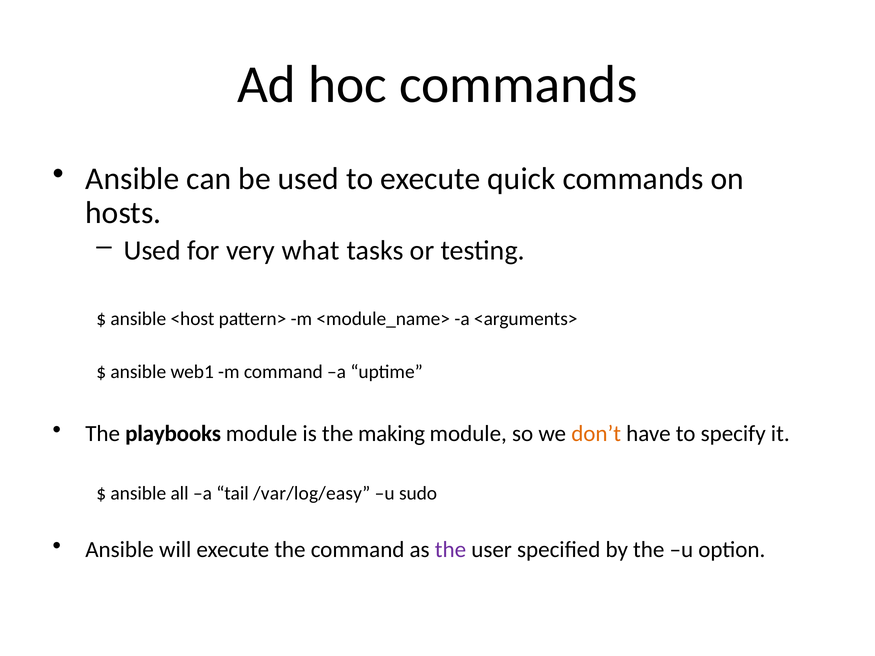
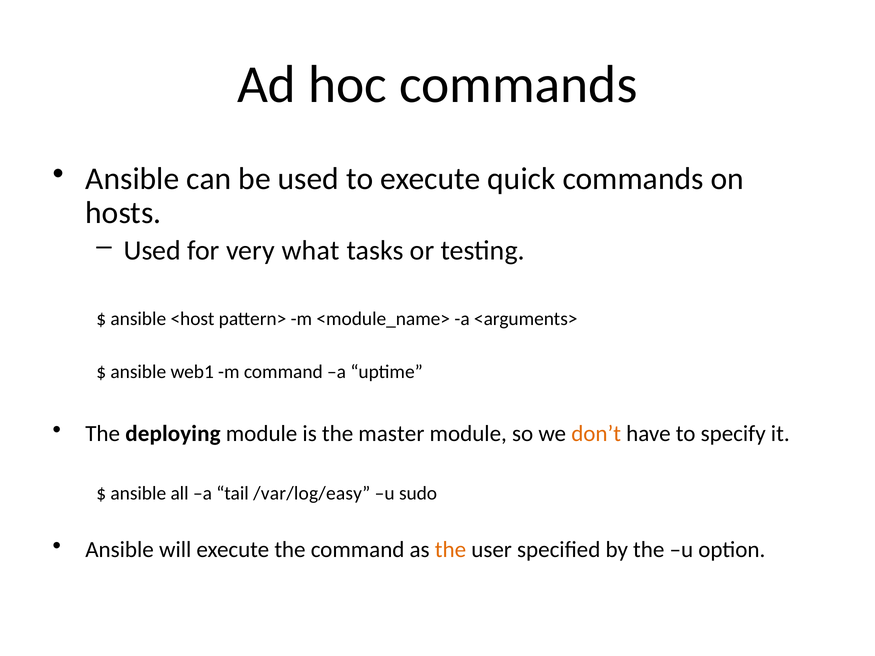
playbooks: playbooks -> deploying
making: making -> master
the at (451, 550) colour: purple -> orange
